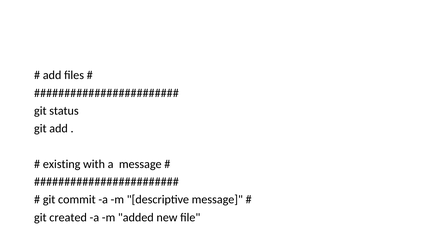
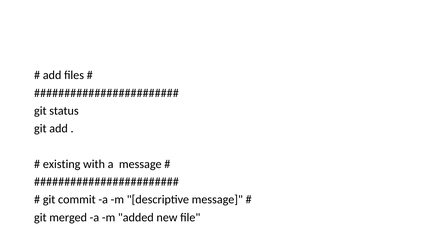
created: created -> merged
